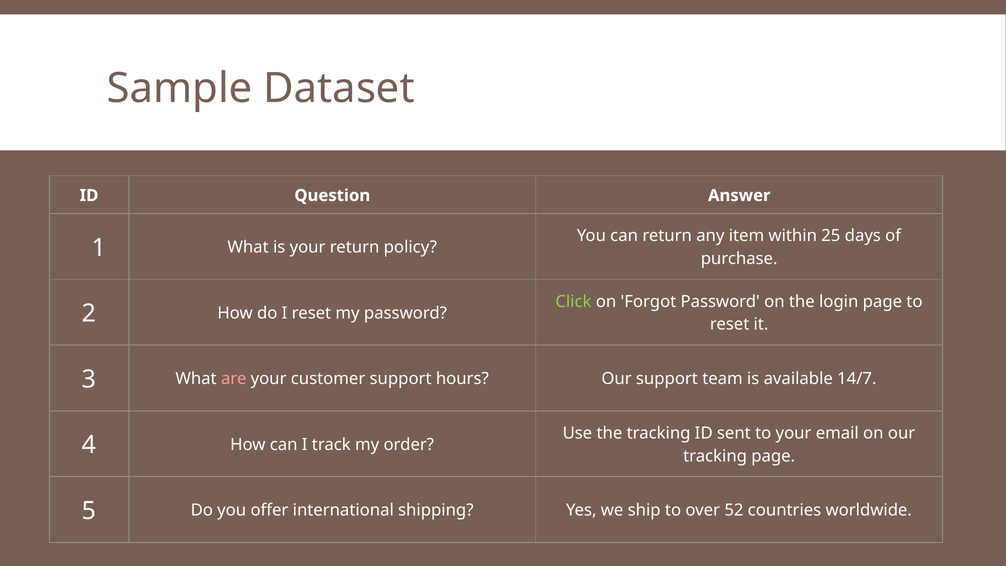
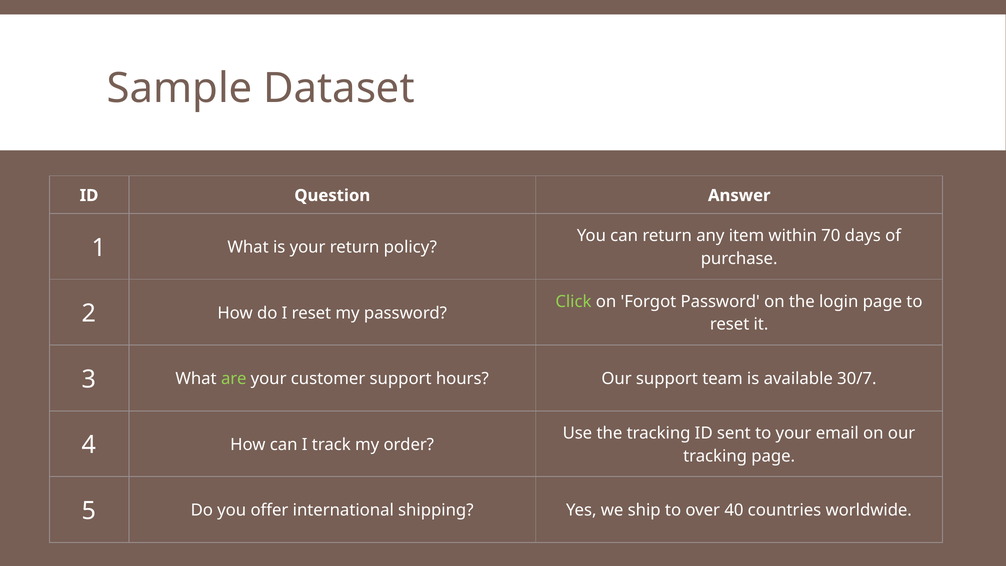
25: 25 -> 70
are colour: pink -> light green
14/7: 14/7 -> 30/7
52: 52 -> 40
